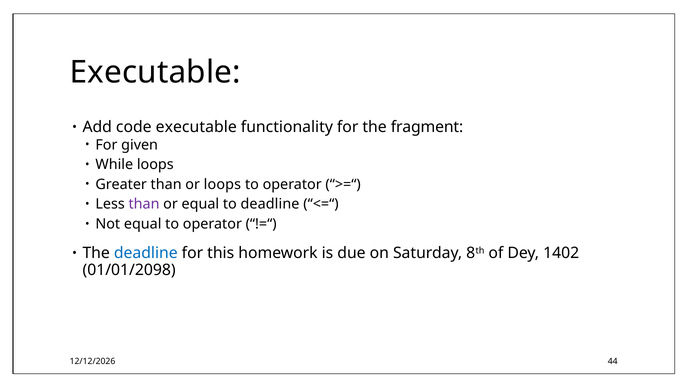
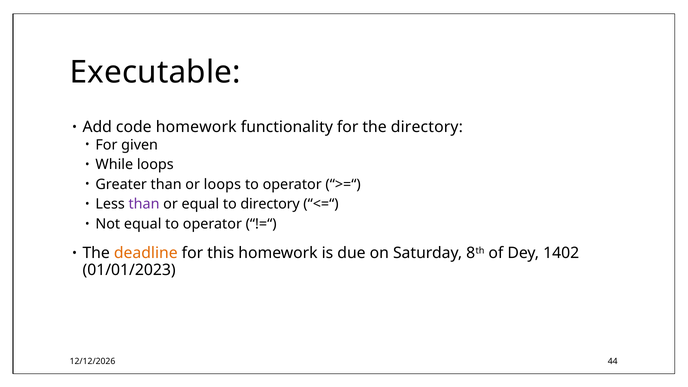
code executable: executable -> homework
the fragment: fragment -> directory
to deadline: deadline -> directory
deadline at (146, 253) colour: blue -> orange
01/01/2098: 01/01/2098 -> 01/01/2023
